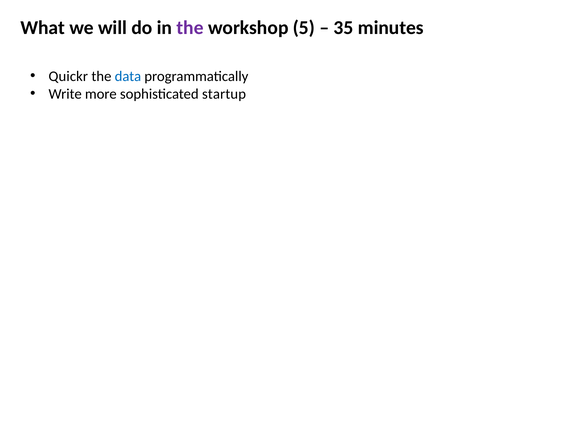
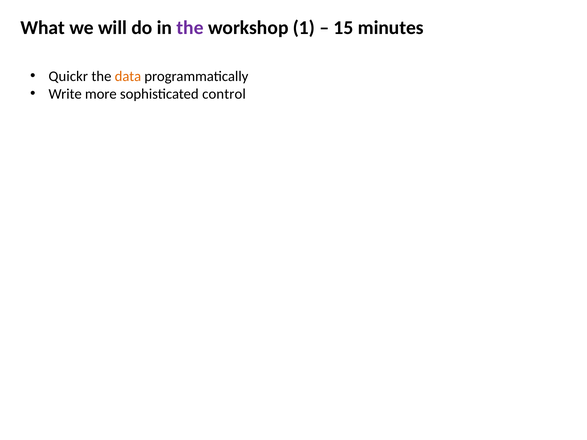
5: 5 -> 1
35: 35 -> 15
data colour: blue -> orange
startup: startup -> control
